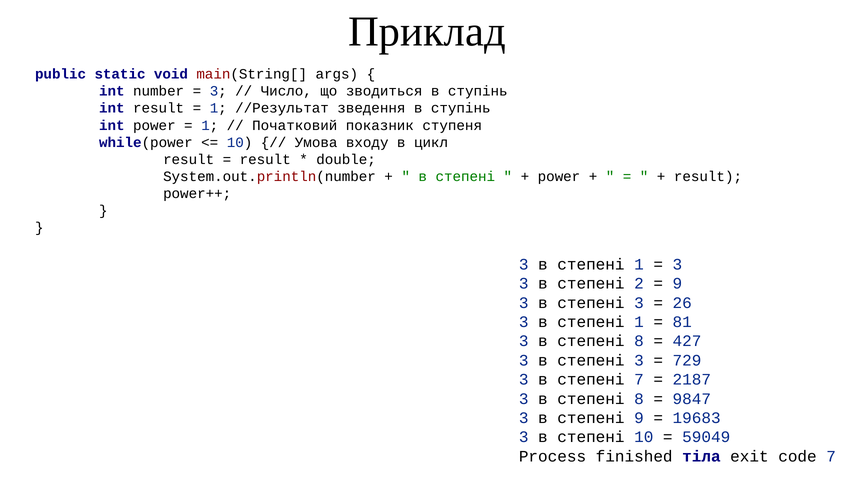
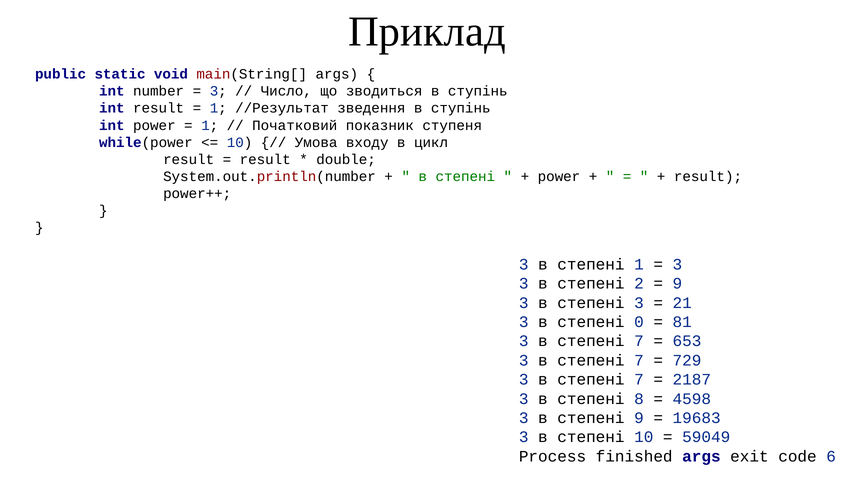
26: 26 -> 21
1 at (639, 322): 1 -> 0
8 at (639, 341): 8 -> 7
427: 427 -> 653
3 at (639, 361): 3 -> 7
9847: 9847 -> 4598
finished тіла: тіла -> args
code 7: 7 -> 6
